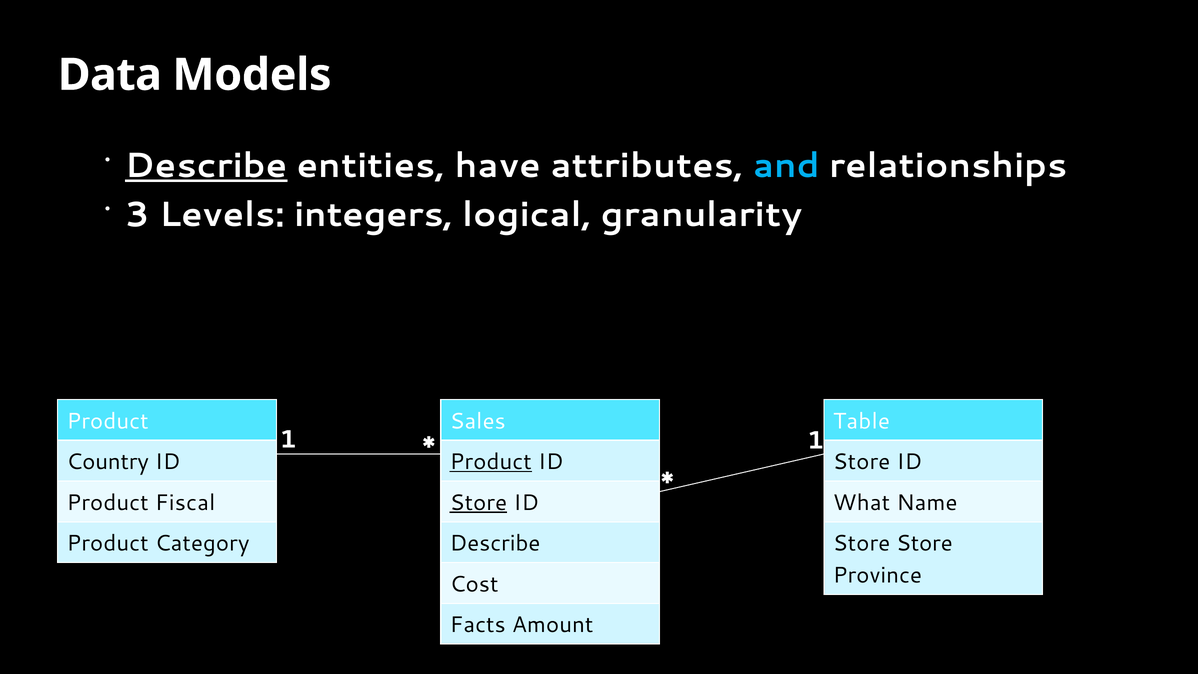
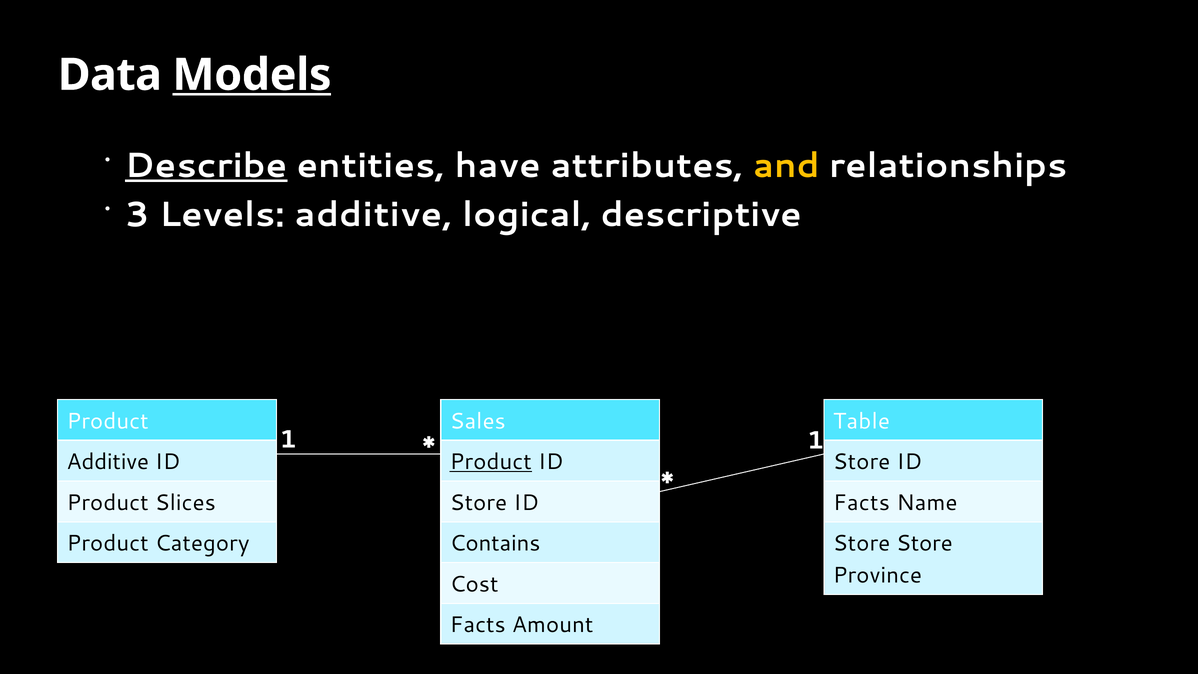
Models underline: none -> present
and colour: light blue -> yellow
Levels integers: integers -> additive
granularity: granularity -> descriptive
Country at (108, 462): Country -> Additive
Fiscal: Fiscal -> Slices
Store at (478, 503) underline: present -> none
What at (862, 503): What -> Facts
Describe at (495, 543): Describe -> Contains
